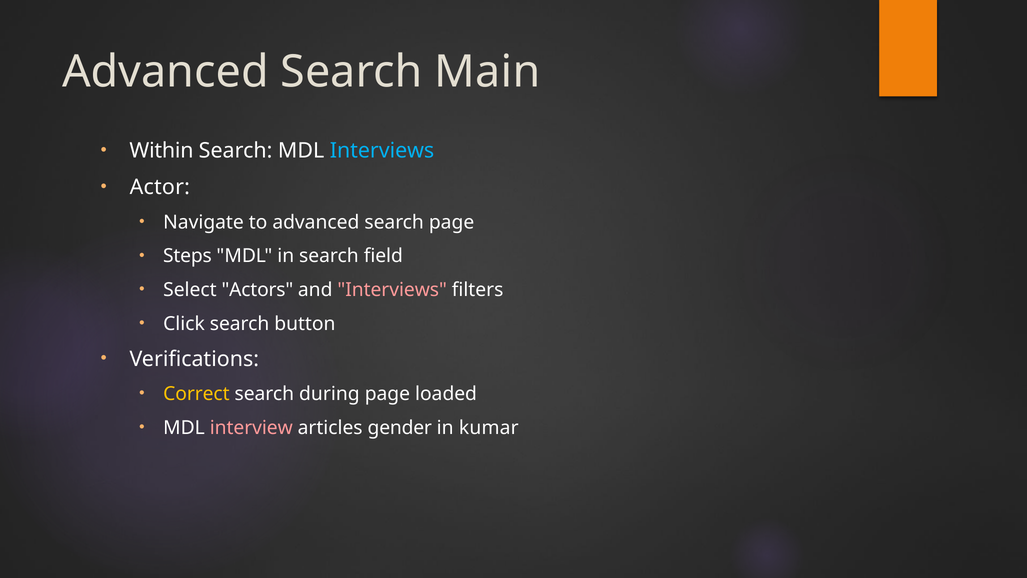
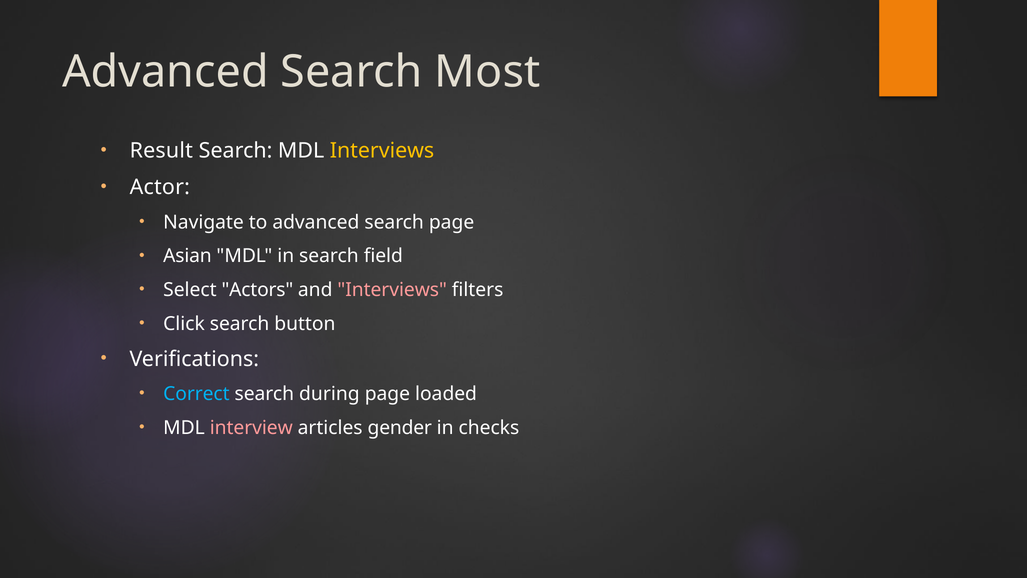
Main: Main -> Most
Within: Within -> Result
Interviews at (382, 151) colour: light blue -> yellow
Steps: Steps -> Asian
Correct colour: yellow -> light blue
kumar: kumar -> checks
